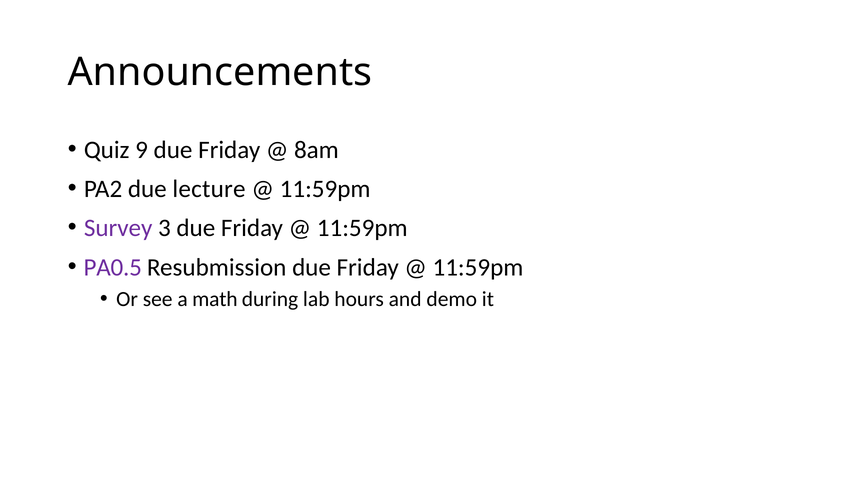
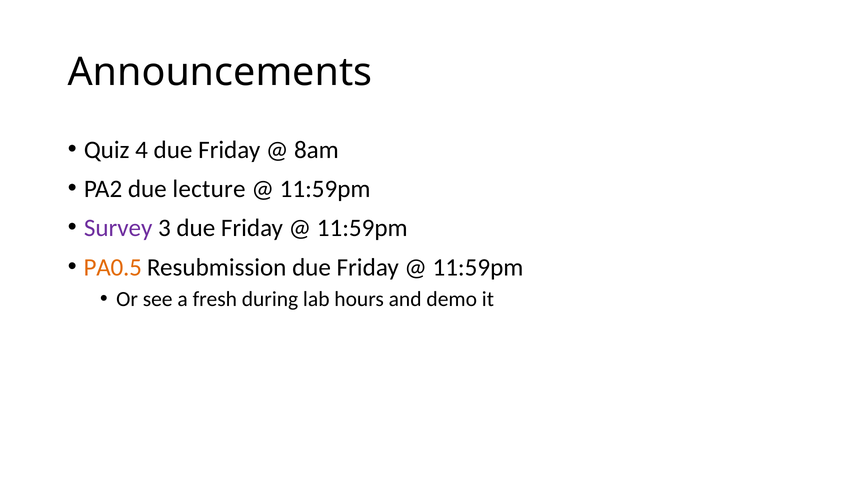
9: 9 -> 4
PA0.5 colour: purple -> orange
math: math -> fresh
